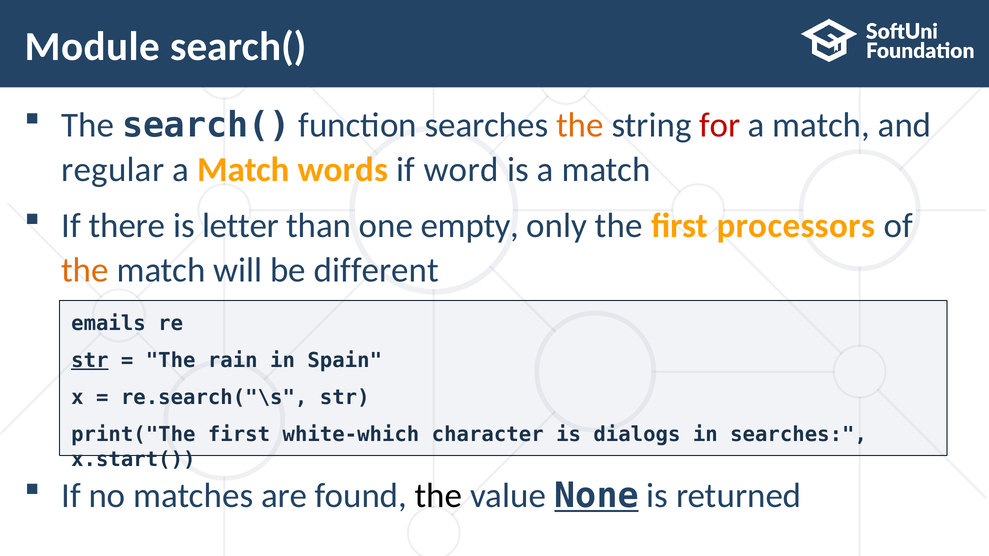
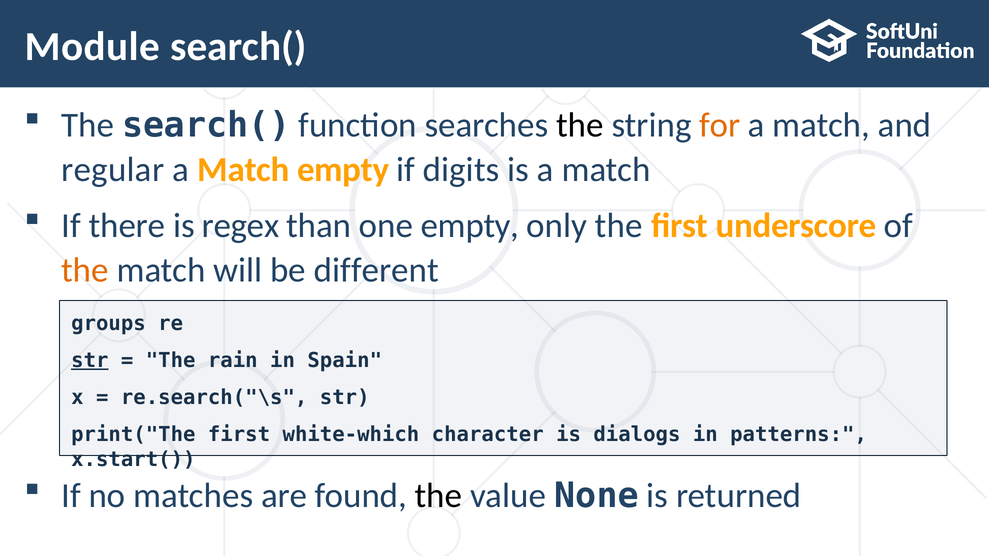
the at (580, 125) colour: orange -> black
for colour: red -> orange
Match words: words -> empty
word: word -> digits
letter: letter -> regex
processors: processors -> underscore
emails: emails -> groups
in searches: searches -> patterns
None underline: present -> none
